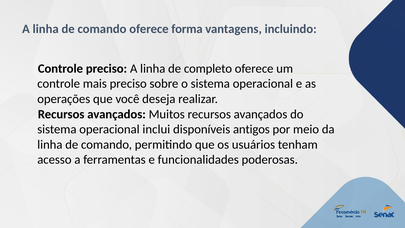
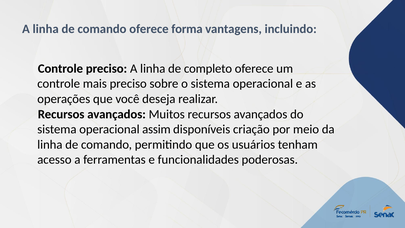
inclui: inclui -> assim
antigos: antigos -> criação
